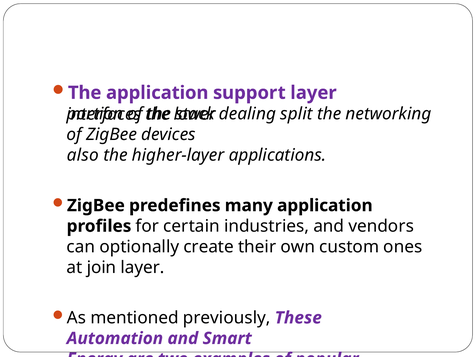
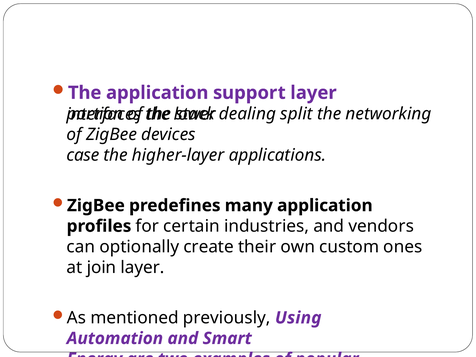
also: also -> case
These: These -> Using
